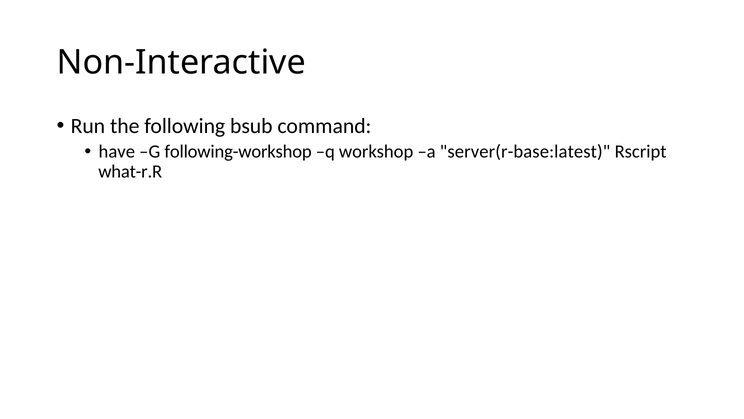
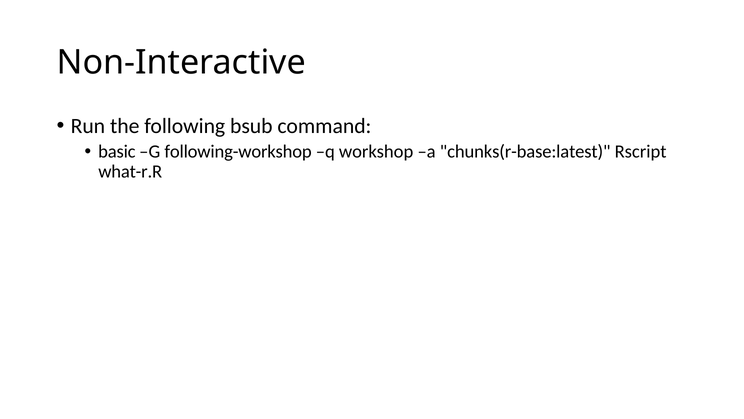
have: have -> basic
server(r-base:latest: server(r-base:latest -> chunks(r-base:latest
